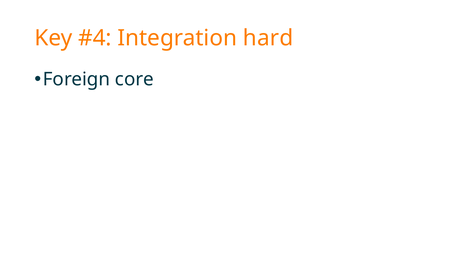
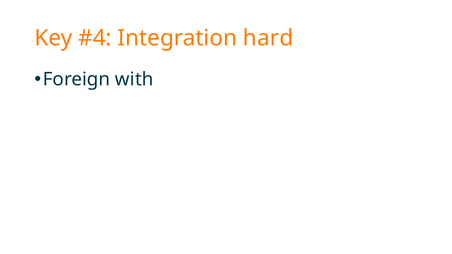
core: core -> with
